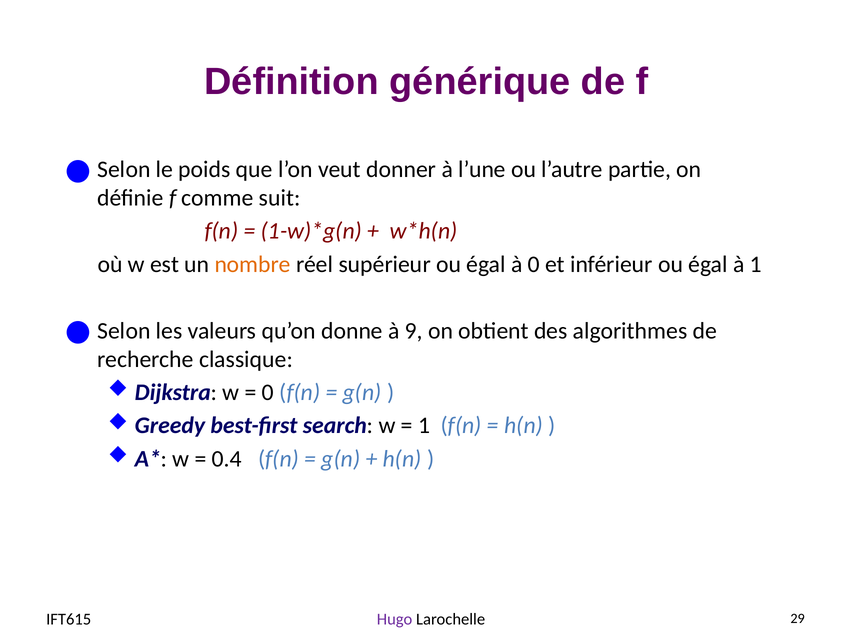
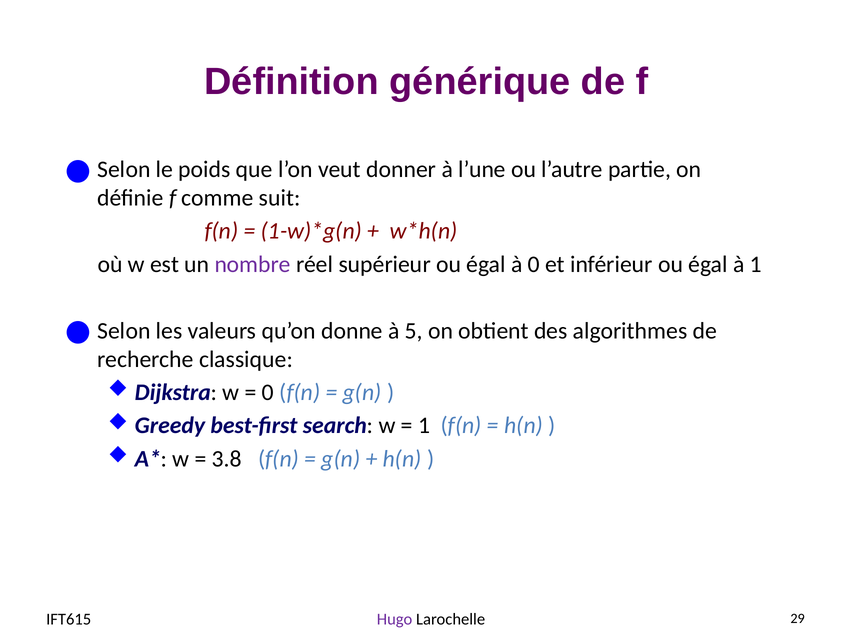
nombre colour: orange -> purple
9: 9 -> 5
0.4: 0.4 -> 3.8
